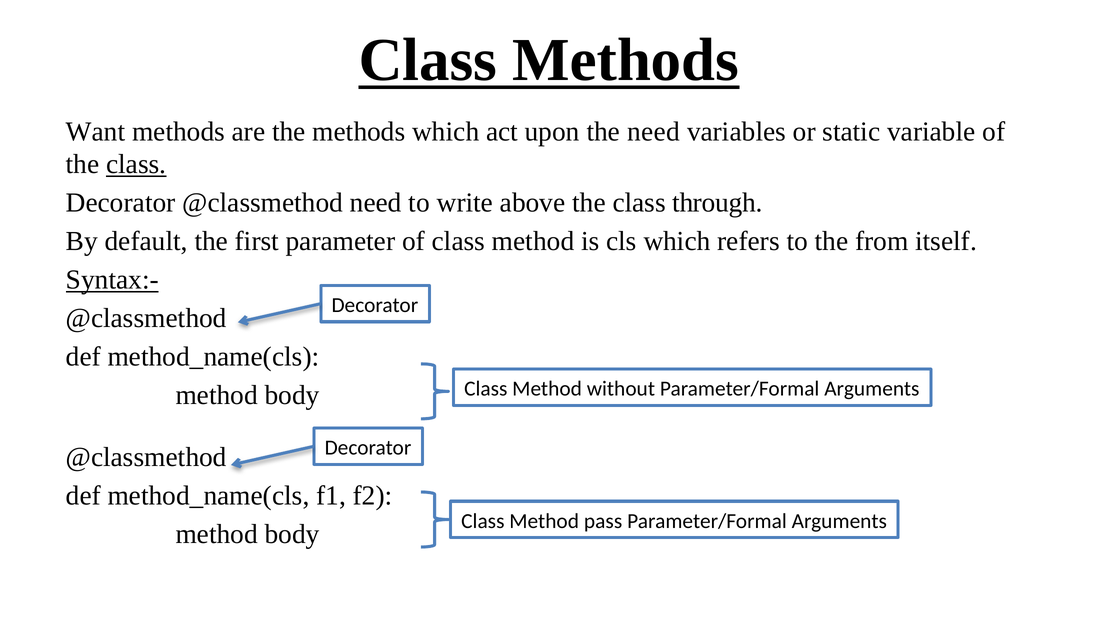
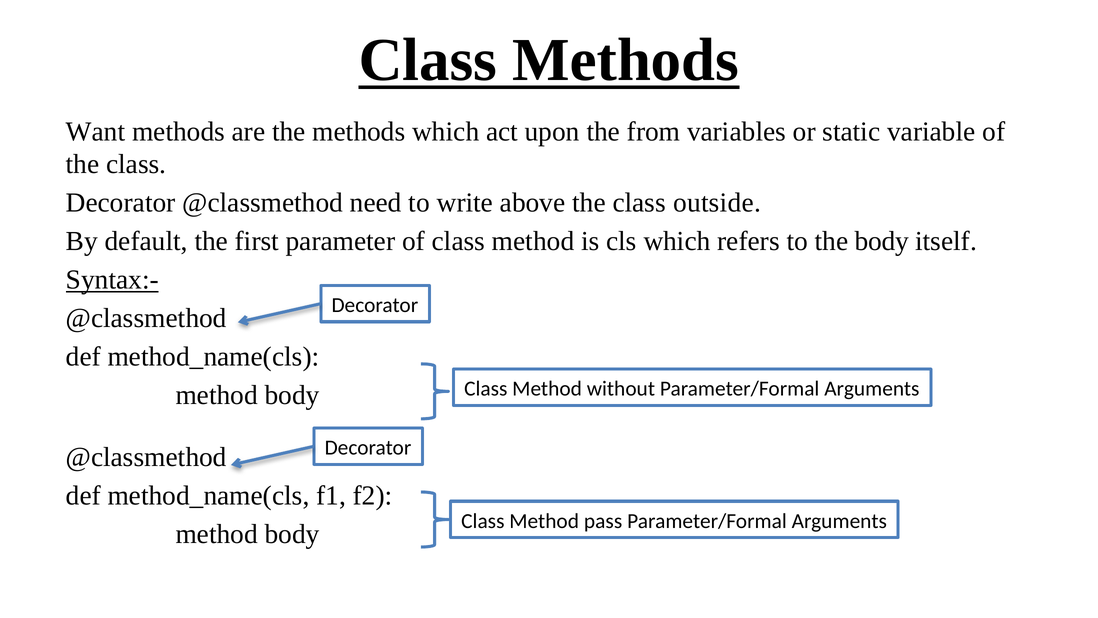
the need: need -> from
class at (136, 164) underline: present -> none
through: through -> outside
the from: from -> body
